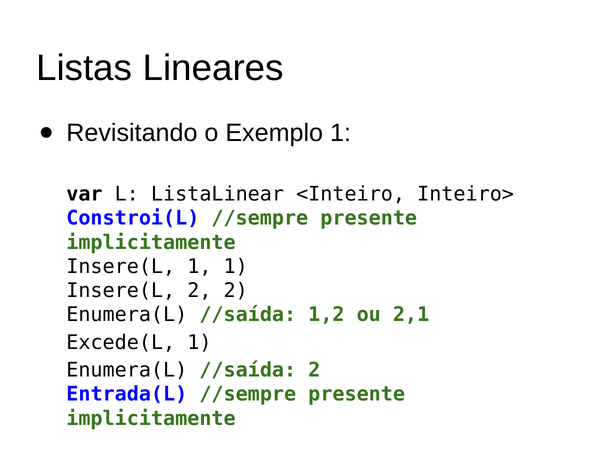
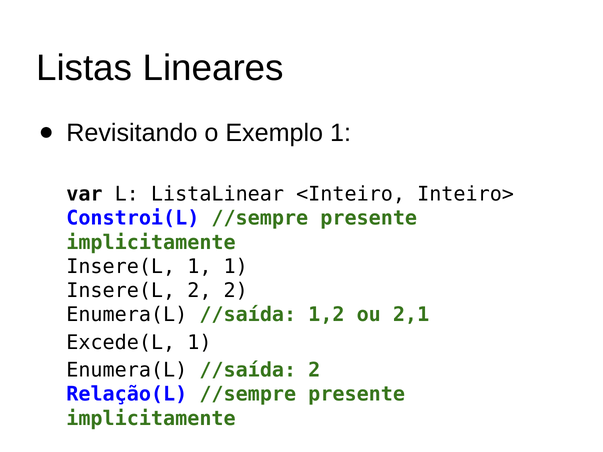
Entrada(L: Entrada(L -> Relação(L
